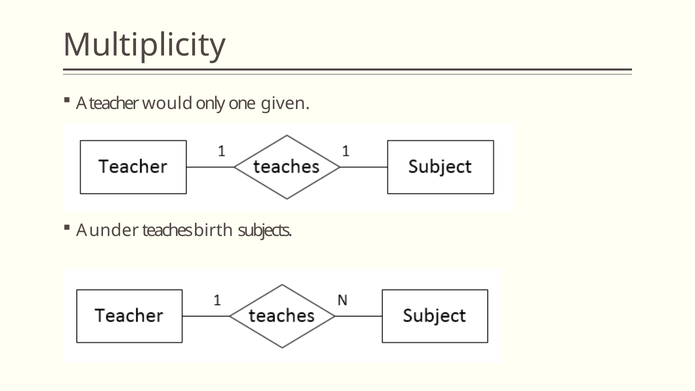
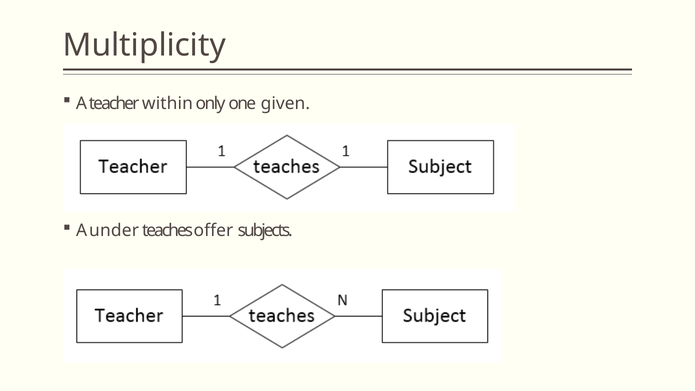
would: would -> within
birth: birth -> offer
